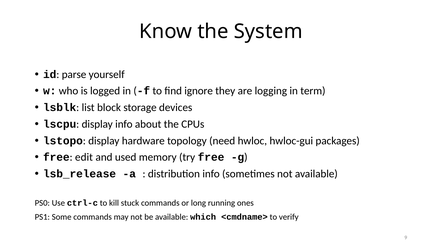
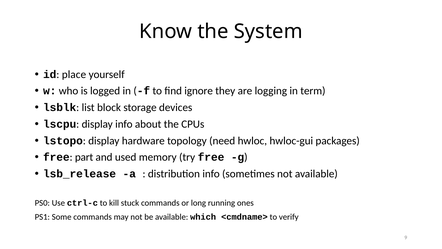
parse: parse -> place
edit: edit -> part
